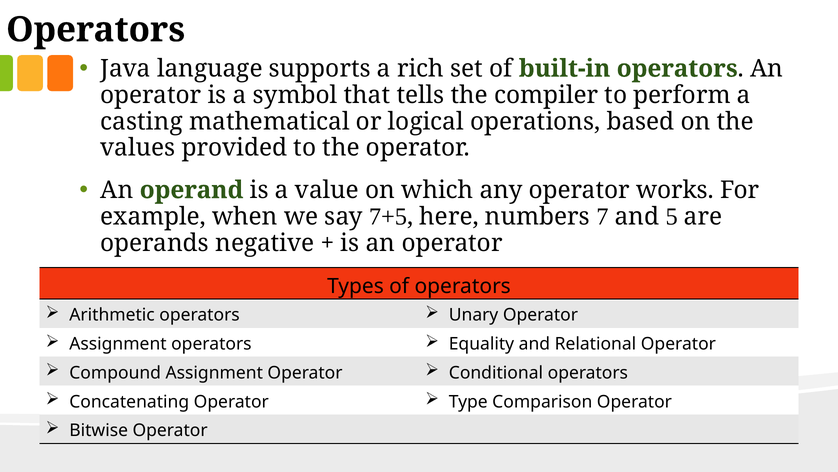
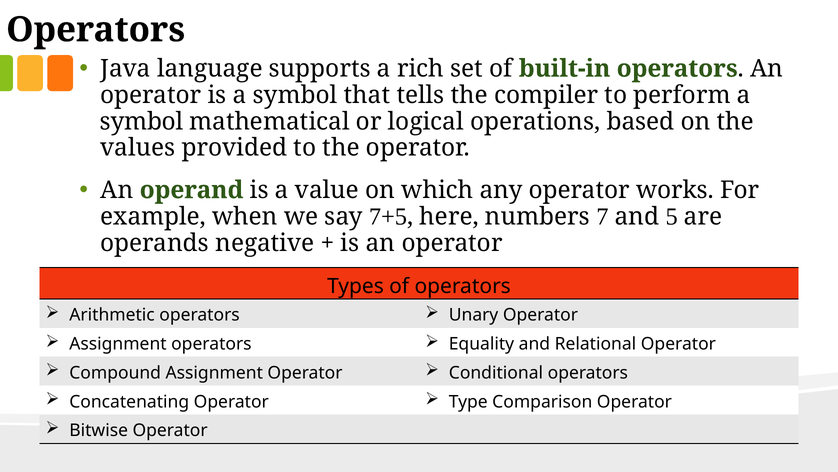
casting at (142, 121): casting -> symbol
